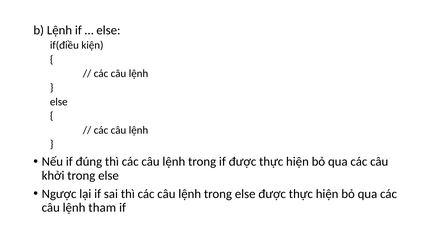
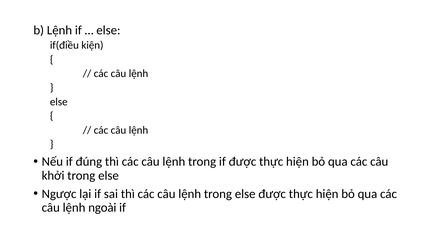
tham: tham -> ngoài
